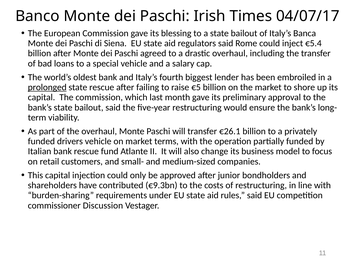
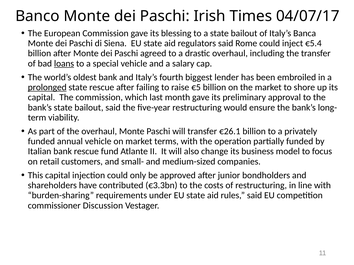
loans underline: none -> present
drivers: drivers -> annual
€9.3bn: €9.3bn -> €3.3bn
